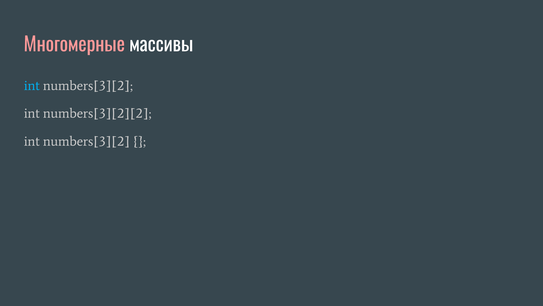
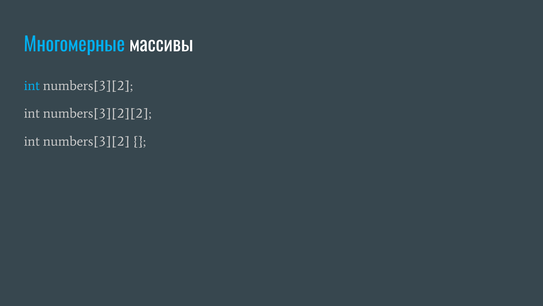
Многомерные colour: pink -> light blue
